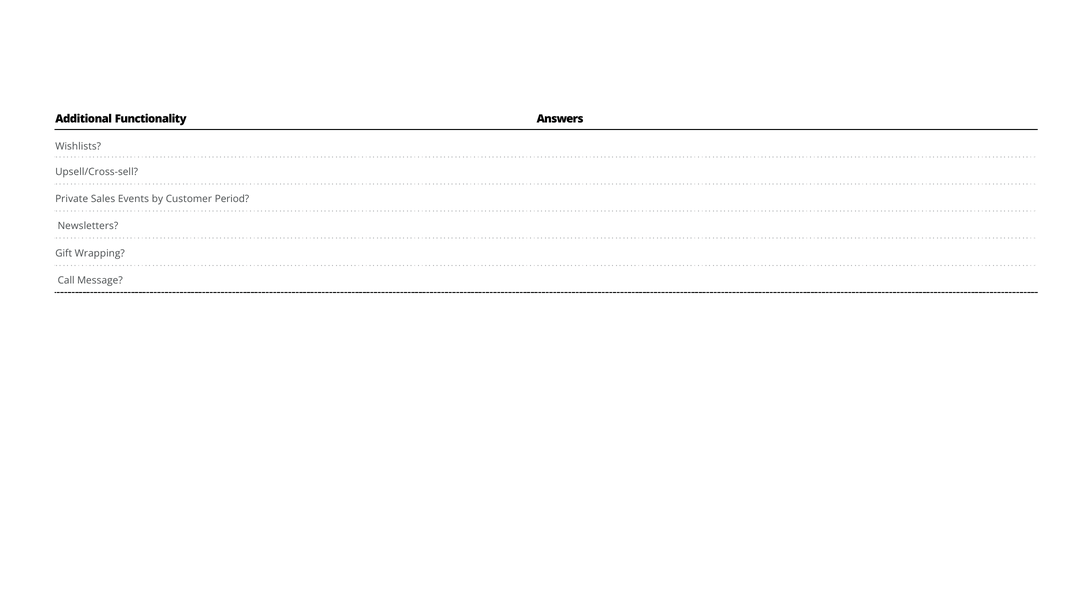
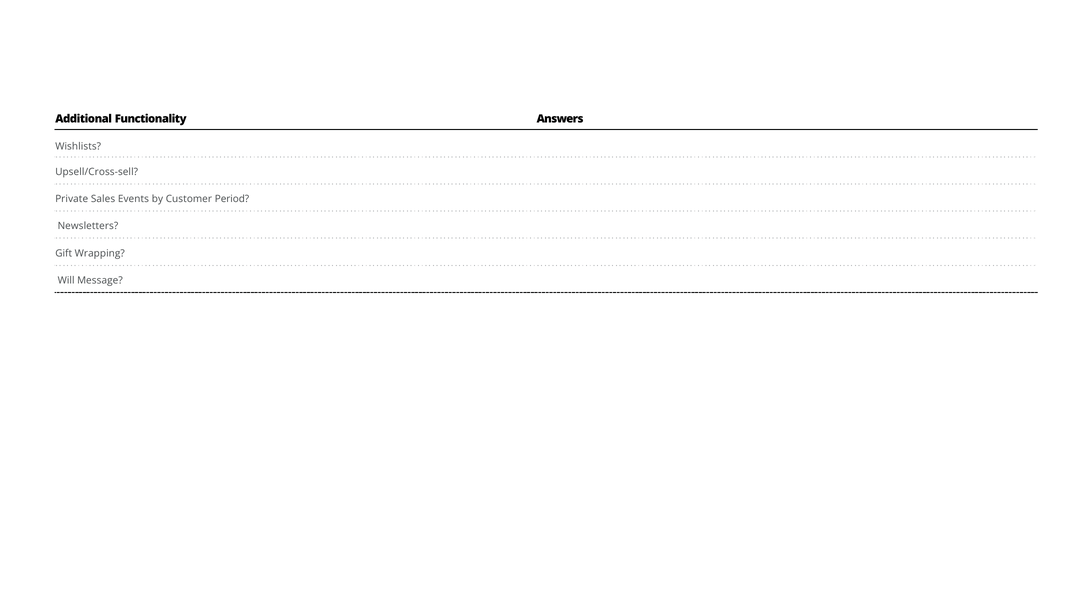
Call: Call -> Will
